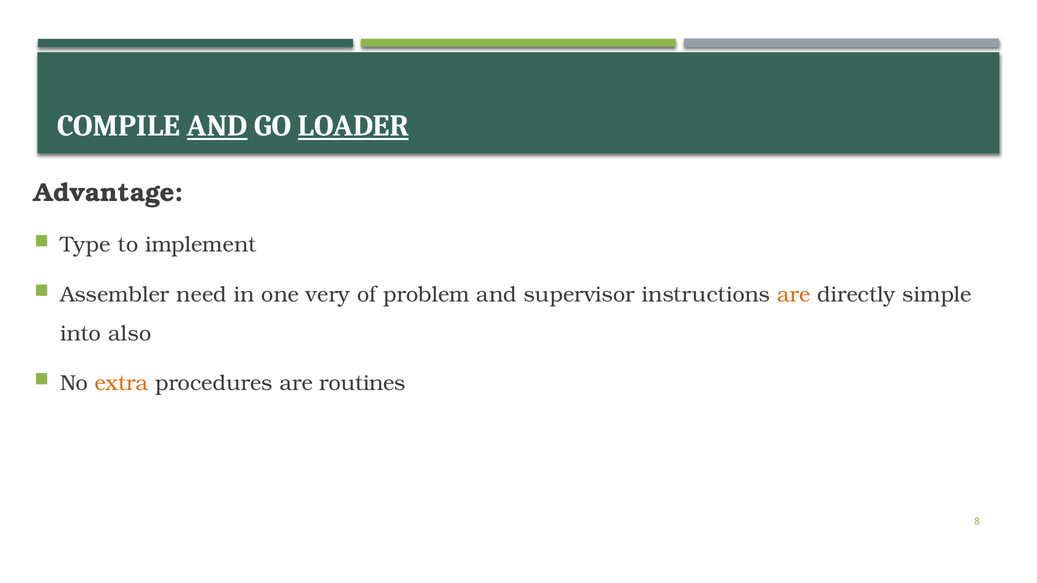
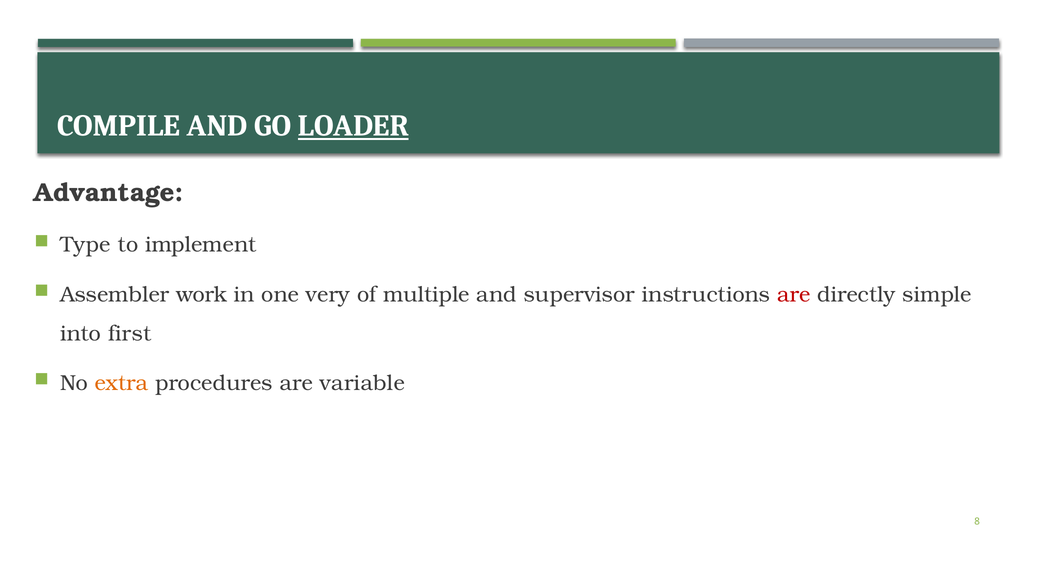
AND at (217, 126) underline: present -> none
need: need -> work
problem: problem -> multiple
are at (794, 295) colour: orange -> red
also: also -> first
routines: routines -> variable
